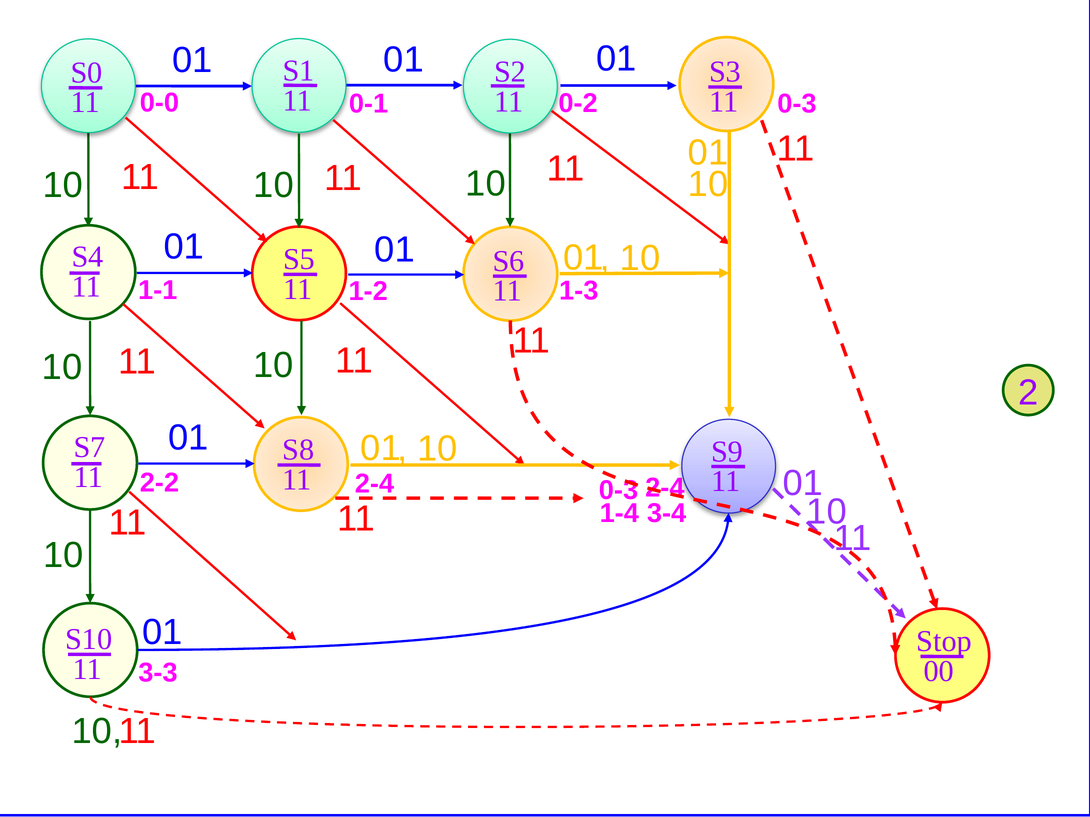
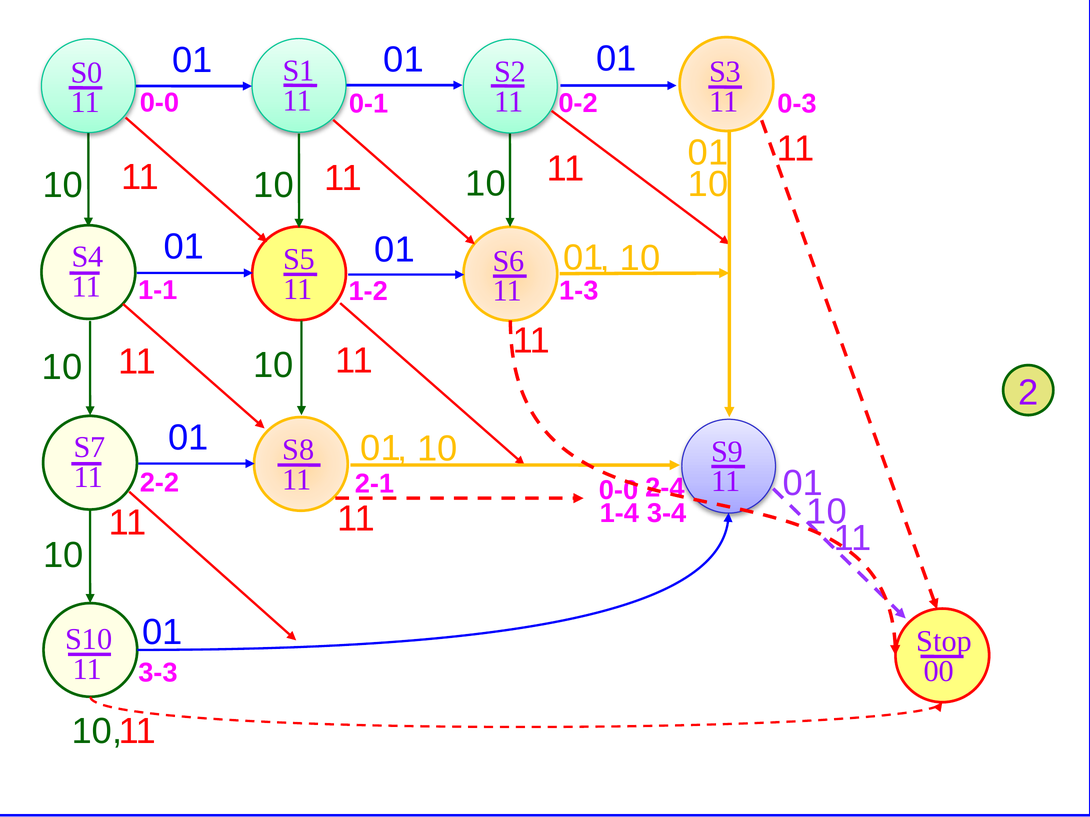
11 2-4: 2-4 -> 2-1
0-3 at (619, 491): 0-3 -> 0-0
